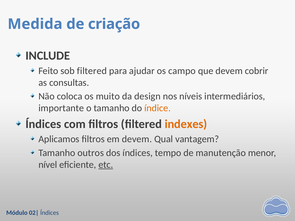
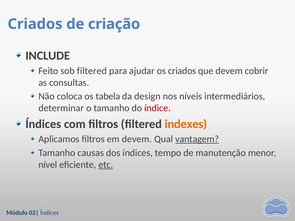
Medida at (35, 24): Medida -> Criados
os campo: campo -> criados
muito: muito -> tabela
importante: importante -> determinar
índice colour: orange -> red
vantagem underline: none -> present
outros: outros -> causas
